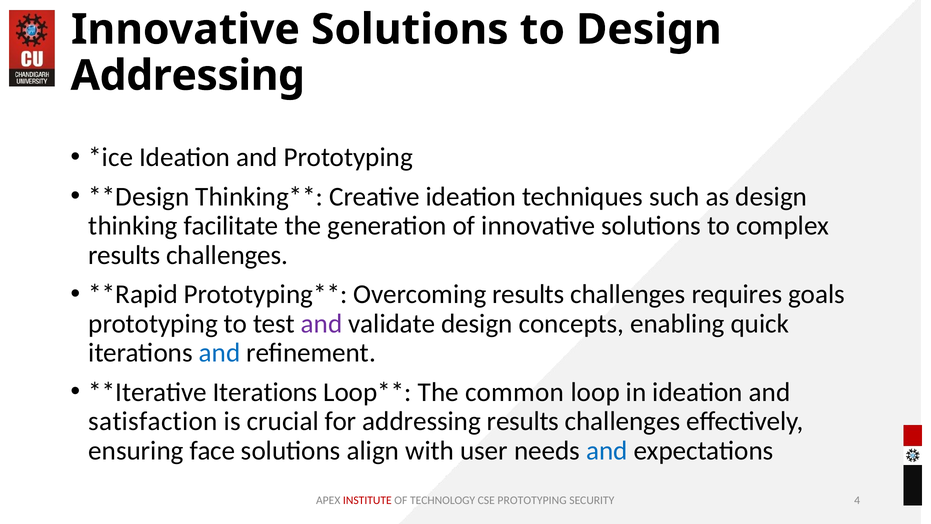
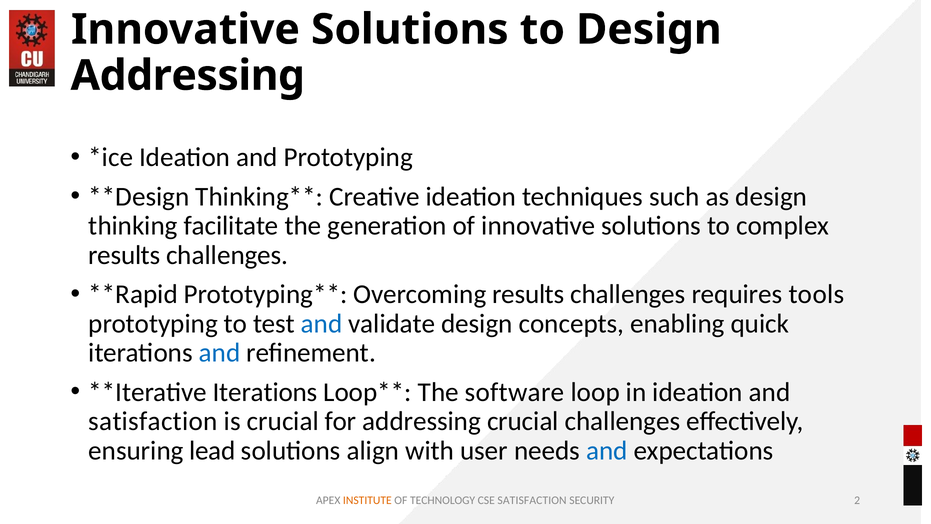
goals: goals -> tools
and at (322, 323) colour: purple -> blue
common: common -> software
addressing results: results -> crucial
face: face -> lead
INSTITUTE colour: red -> orange
CSE PROTOTYPING: PROTOTYPING -> SATISFACTION
4: 4 -> 2
